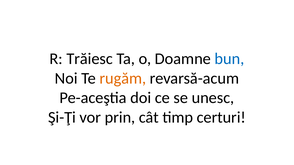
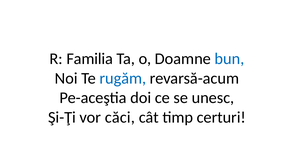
Trăiesc: Trăiesc -> Familia
rugăm colour: orange -> blue
prin: prin -> căci
